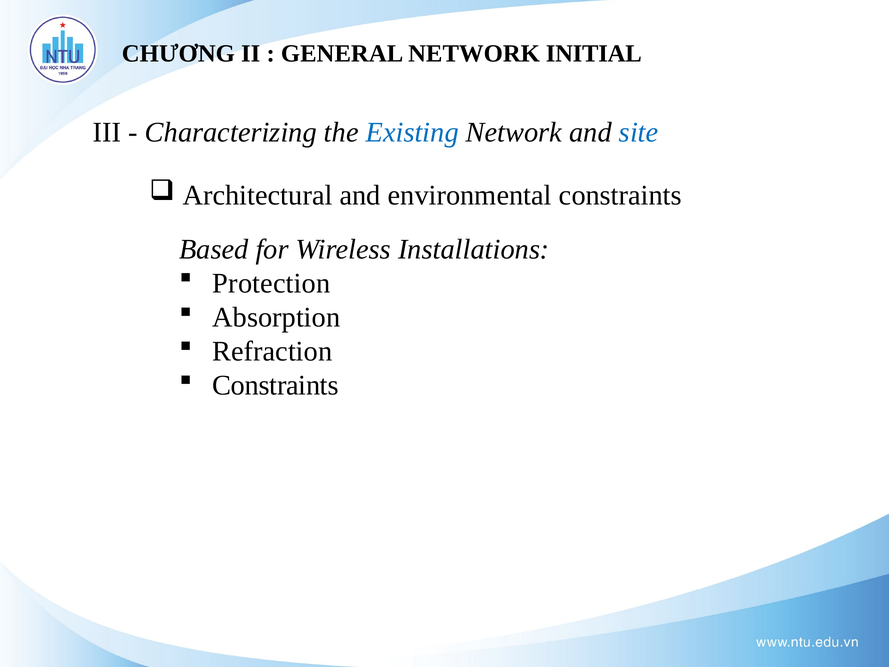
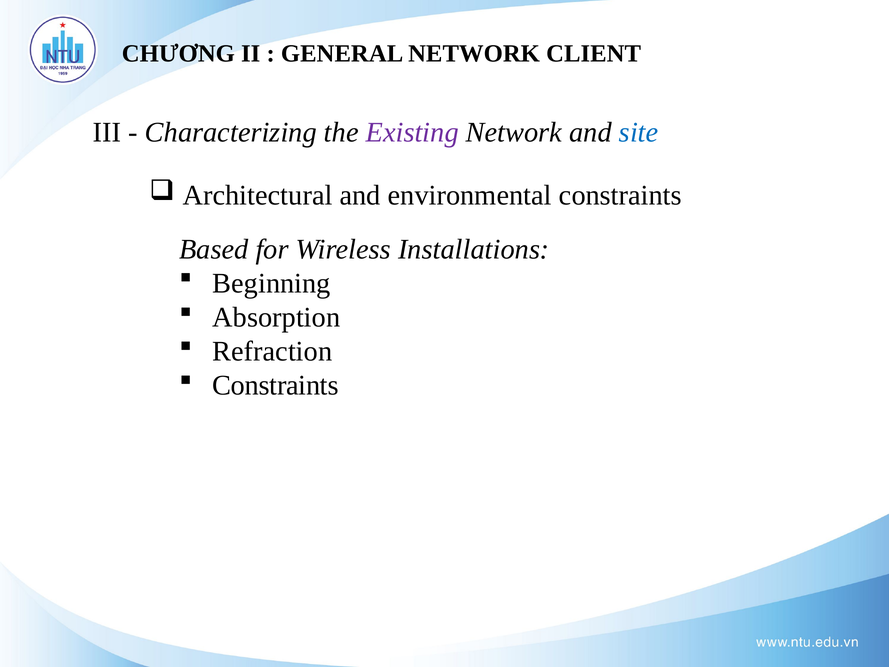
INITIAL: INITIAL -> CLIENT
Existing colour: blue -> purple
Protection: Protection -> Beginning
